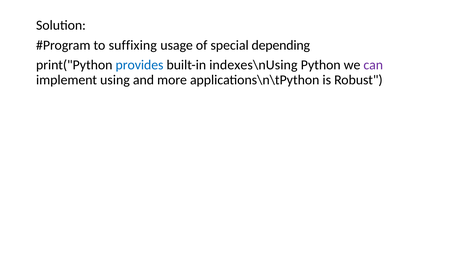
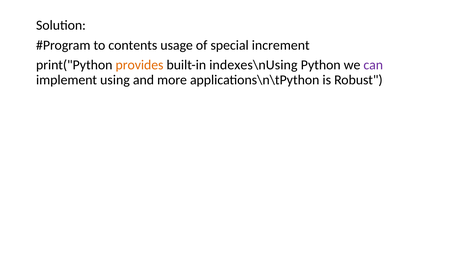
suffixing: suffixing -> contents
depending: depending -> increment
provides colour: blue -> orange
